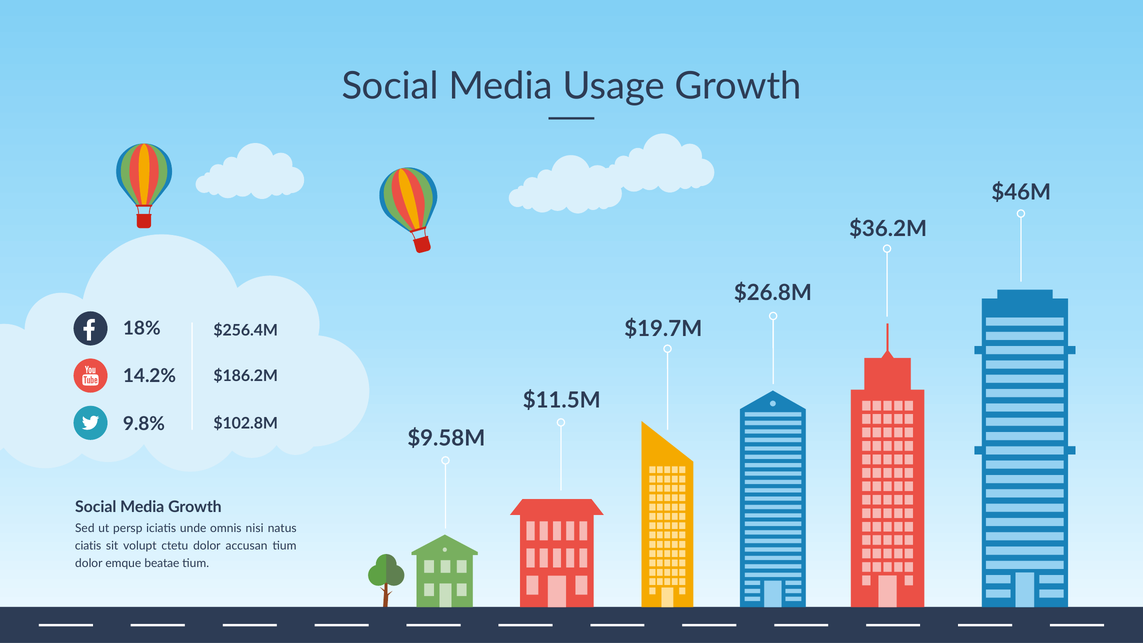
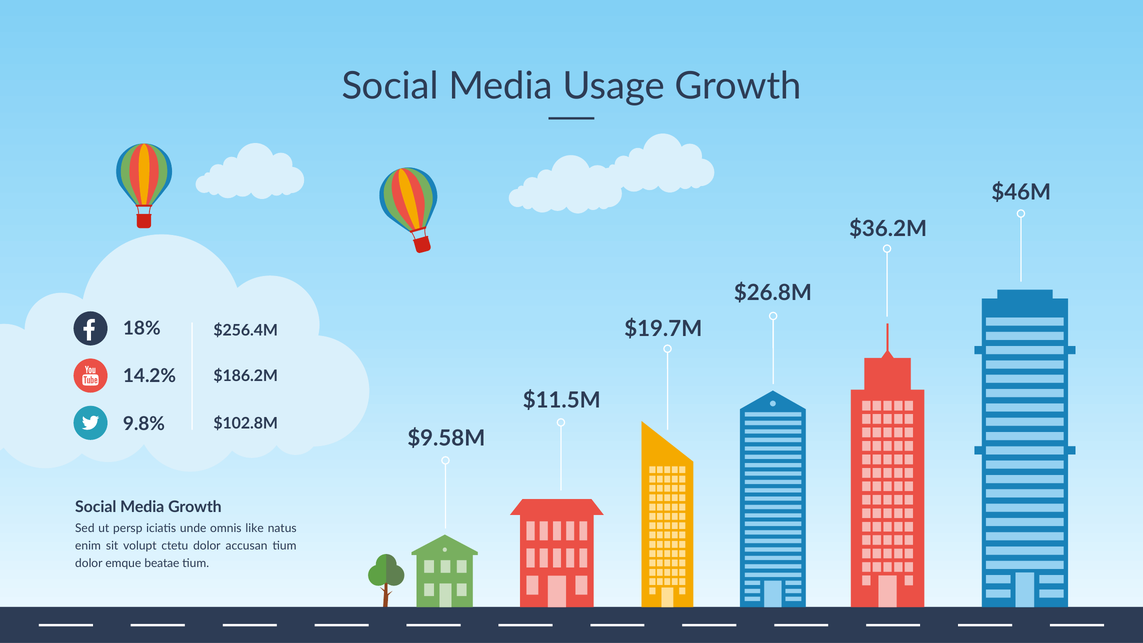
nisi: nisi -> like
ciatis: ciatis -> enim
